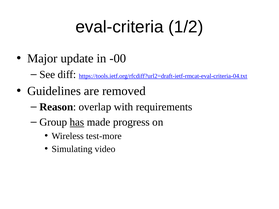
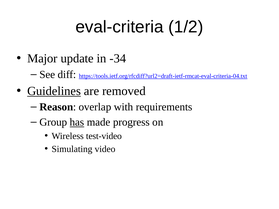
-00: -00 -> -34
Guidelines underline: none -> present
test-more: test-more -> test-video
